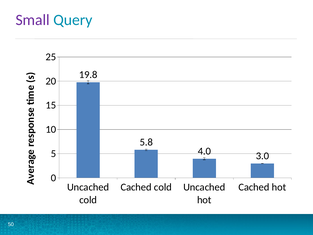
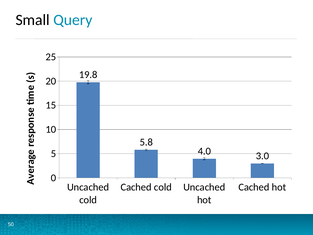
Small colour: purple -> black
